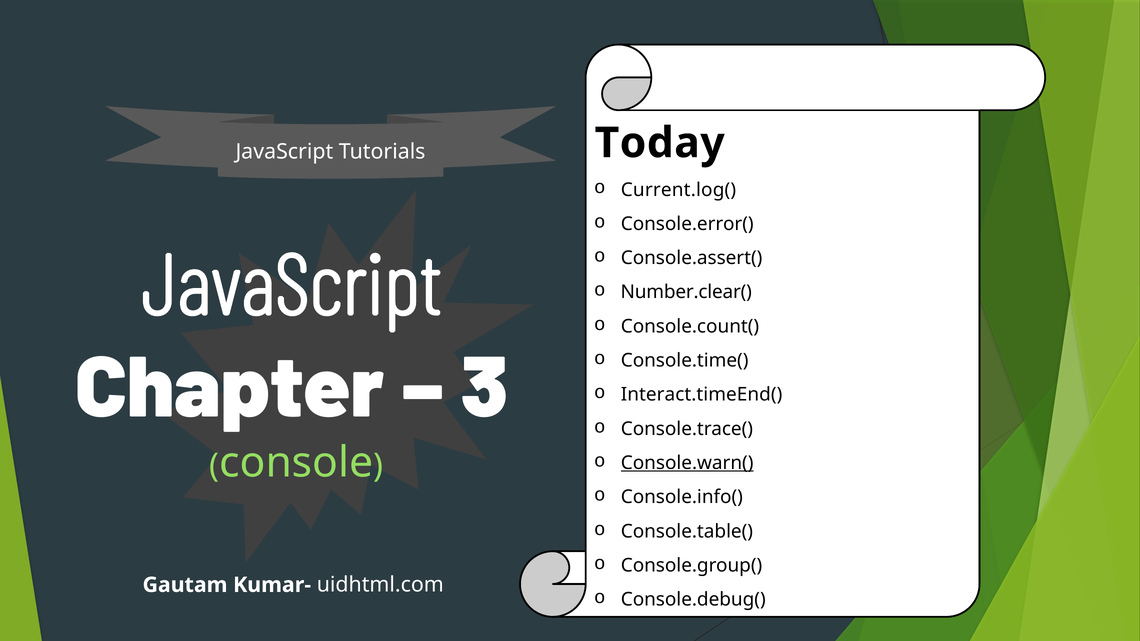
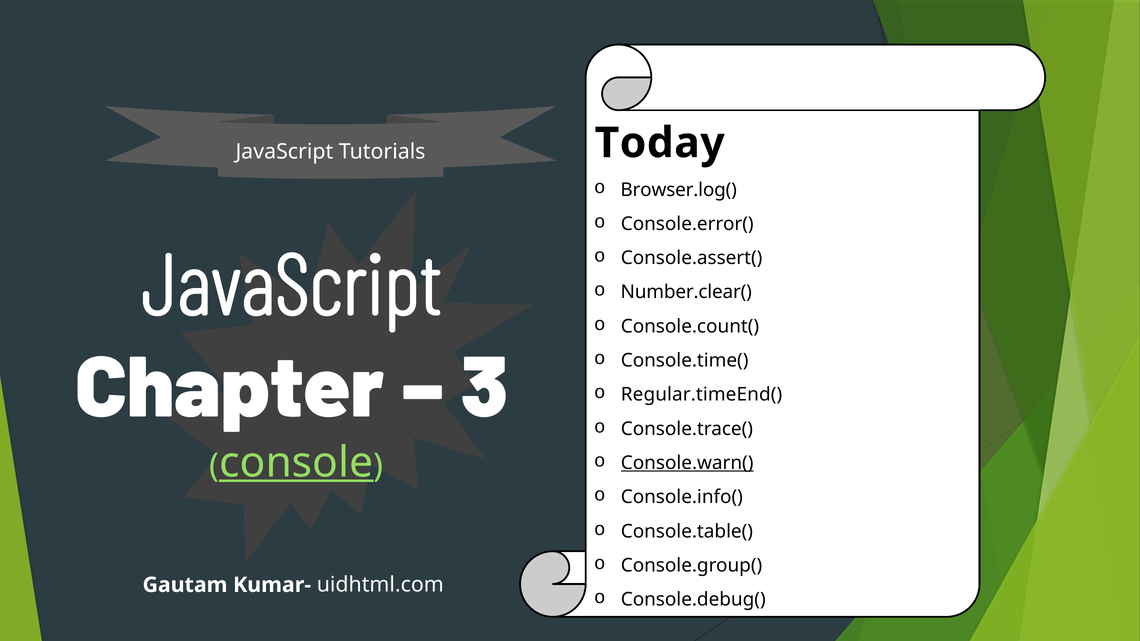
Current.log(: Current.log( -> Browser.log(
Interact.timeEnd(: Interact.timeEnd( -> Regular.timeEnd(
console underline: none -> present
